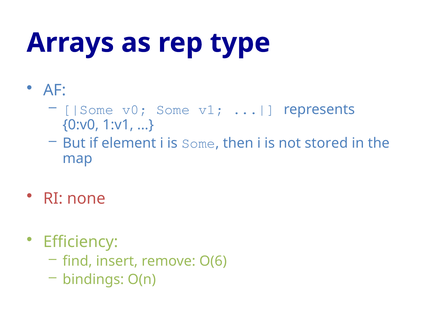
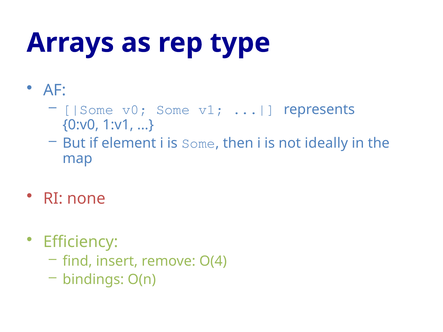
stored: stored -> ideally
O(6: O(6 -> O(4
